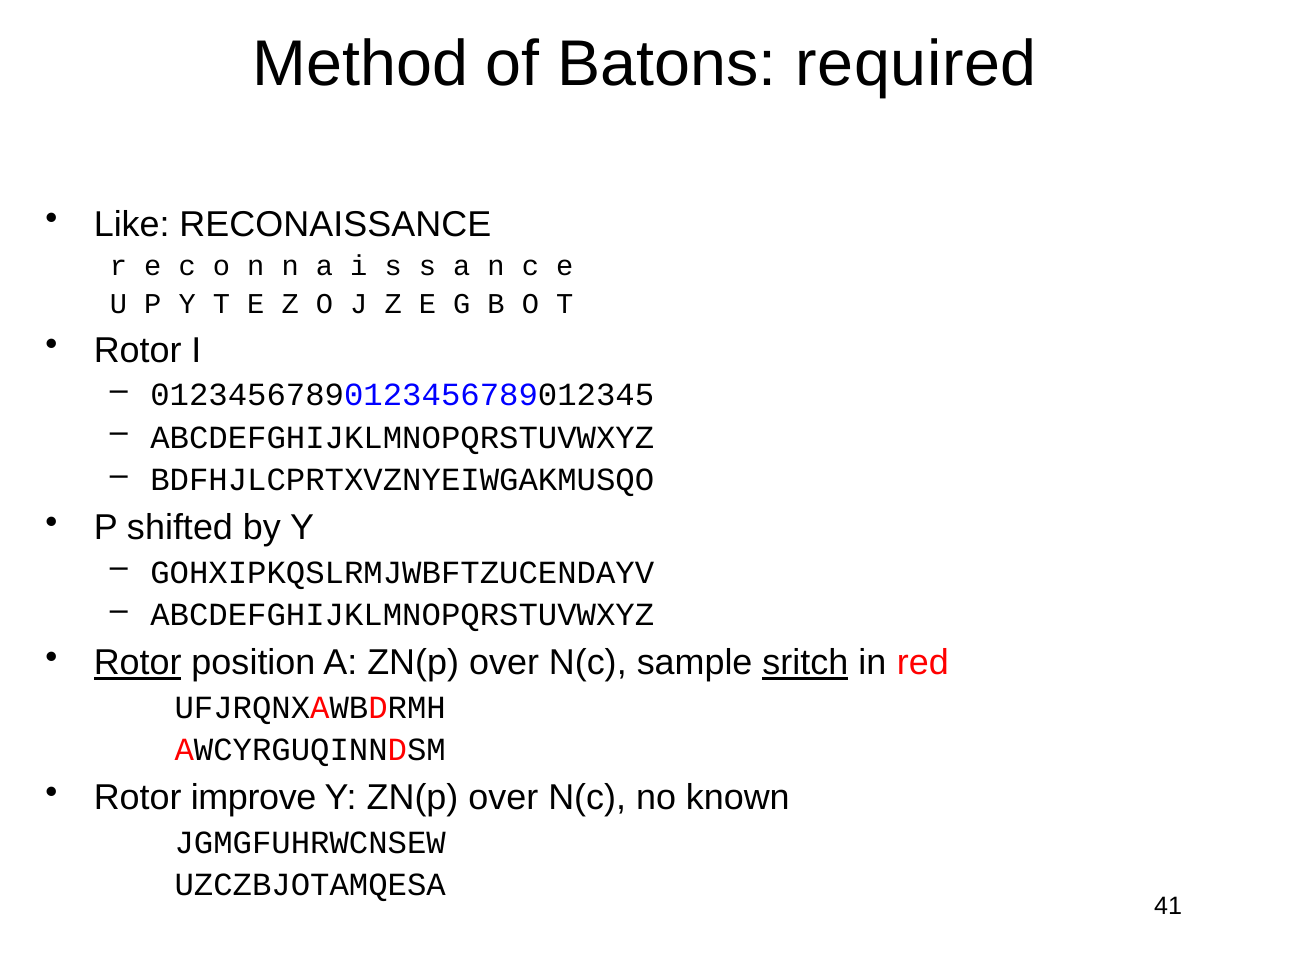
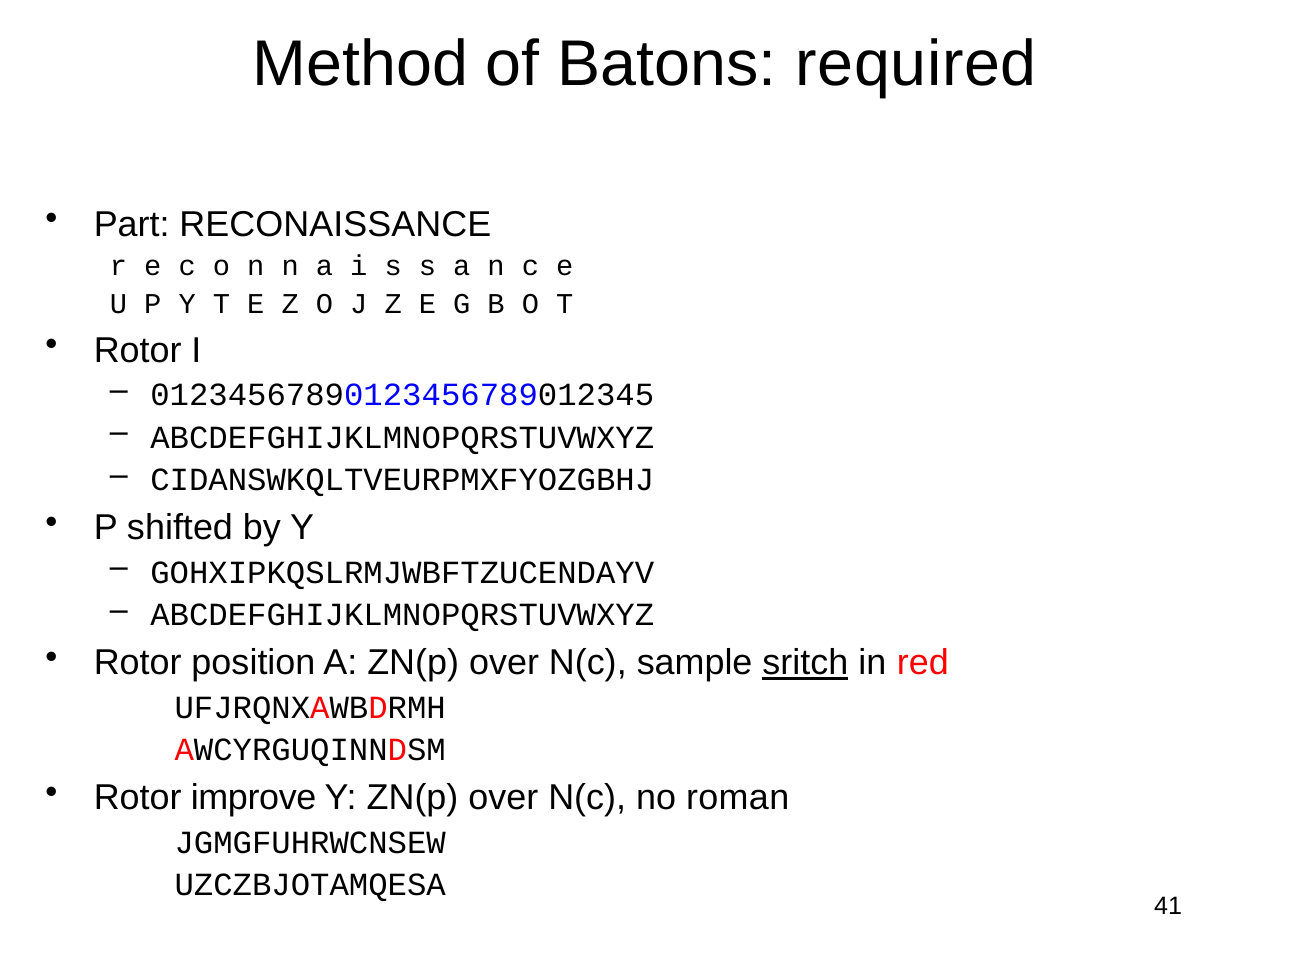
Like: Like -> Part
BDFHJLCPRTXVZNYEIWGAKMUSQO: BDFHJLCPRTXVZNYEIWGAKMUSQO -> CIDANSWKQLTVEURPMXFYOZGBHJ
Rotor at (138, 663) underline: present -> none
known: known -> roman
